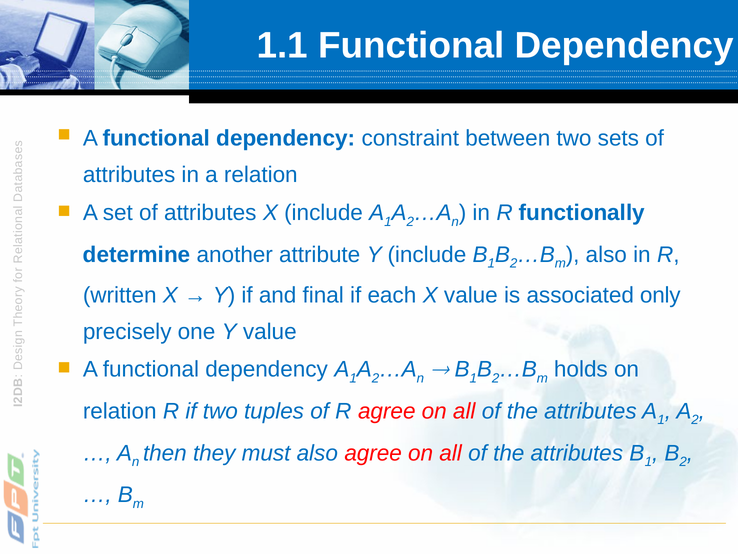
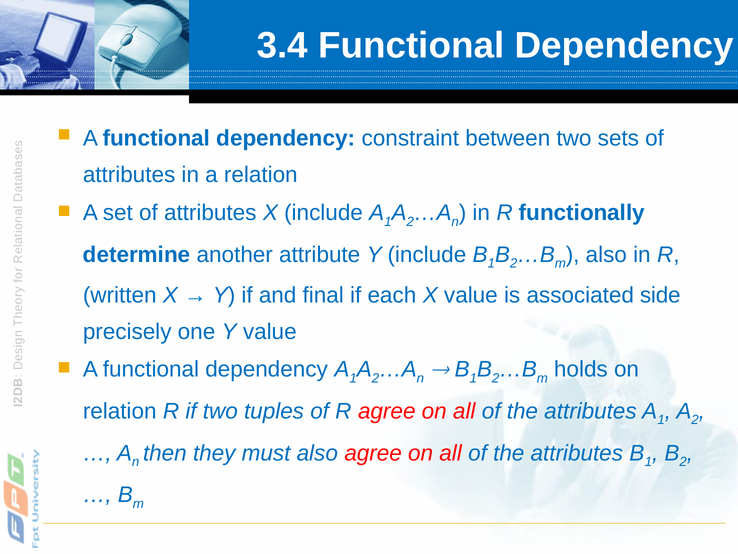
1.1: 1.1 -> 3.4
only: only -> side
